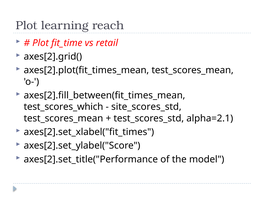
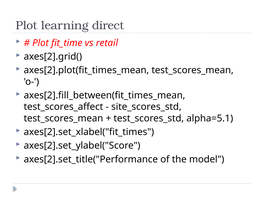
reach: reach -> direct
test_scores_which: test_scores_which -> test_scores_affect
alpha=2.1: alpha=2.1 -> alpha=5.1
